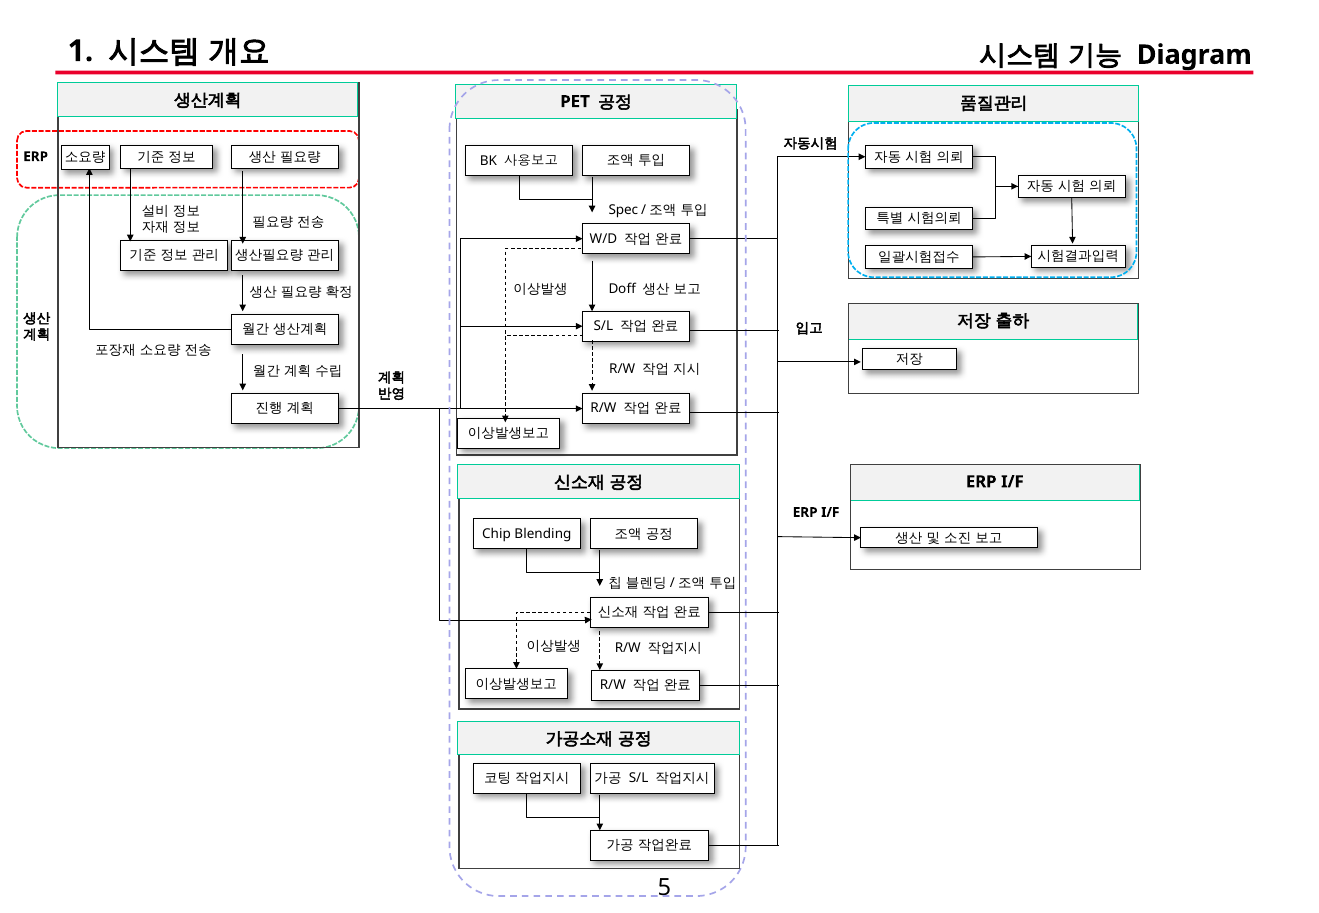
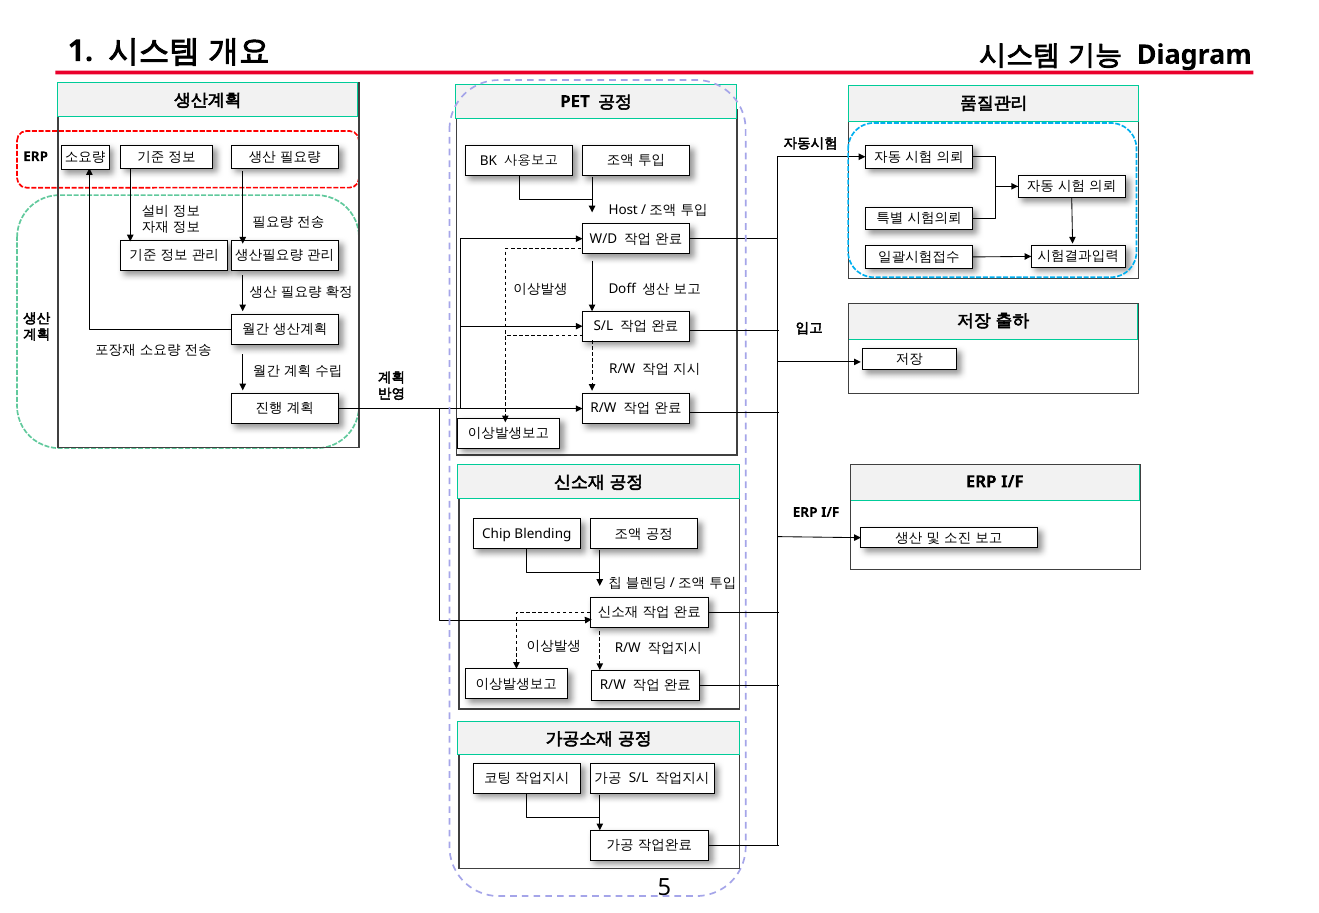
Spec: Spec -> Host
